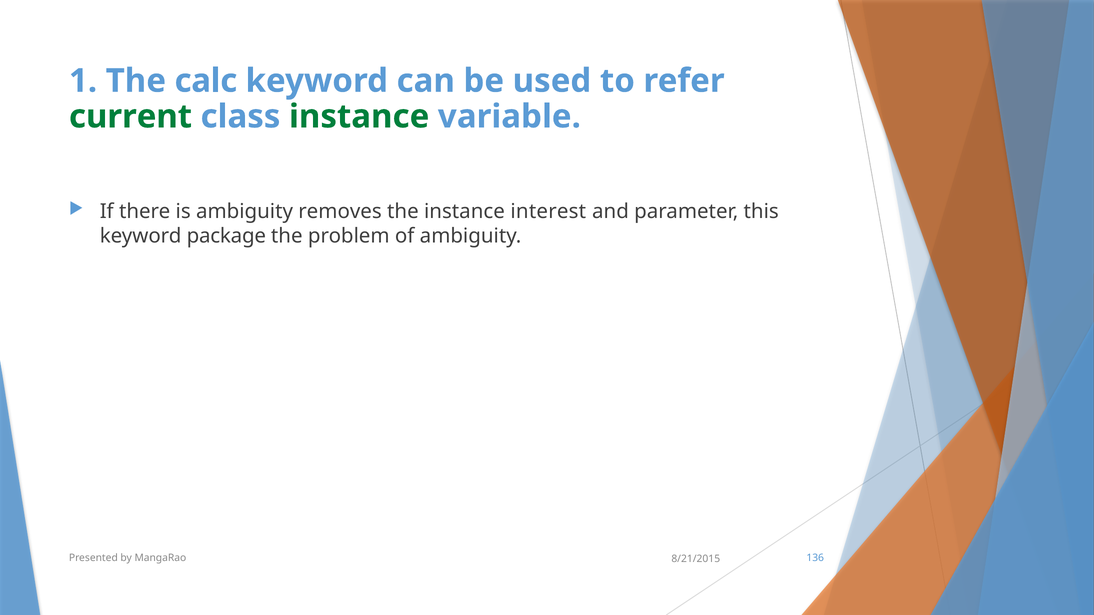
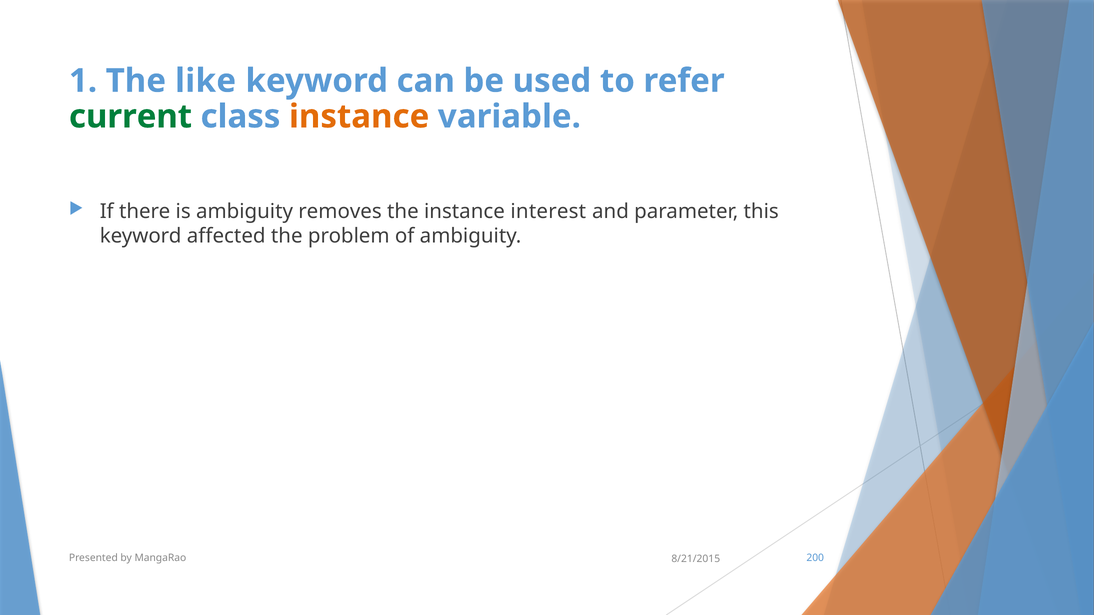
calc: calc -> like
instance at (359, 117) colour: green -> orange
package: package -> affected
136: 136 -> 200
